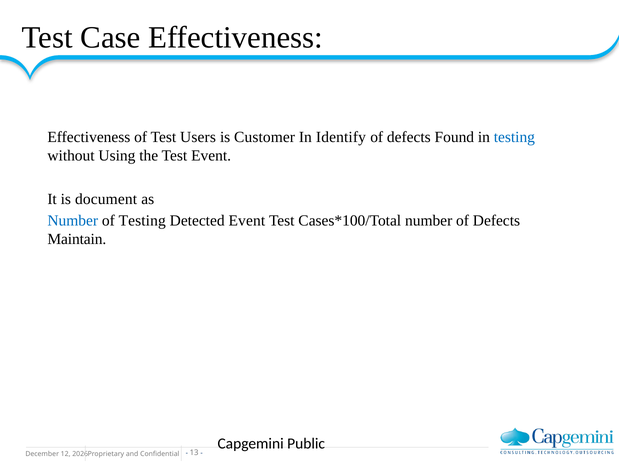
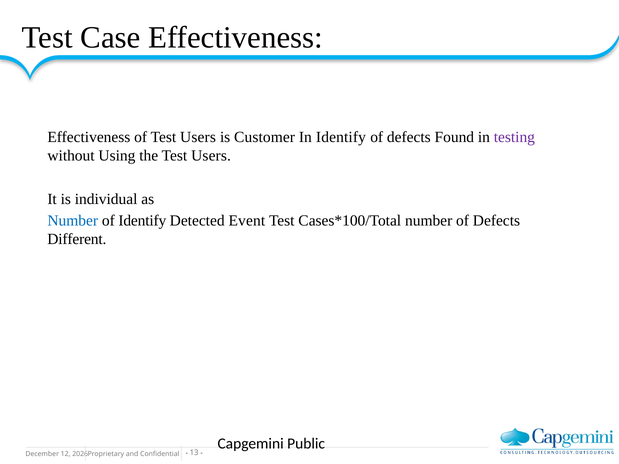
testing at (514, 137) colour: blue -> purple
the Test Event: Event -> Users
document: document -> individual
of Testing: Testing -> Identify
Maintain: Maintain -> Different
